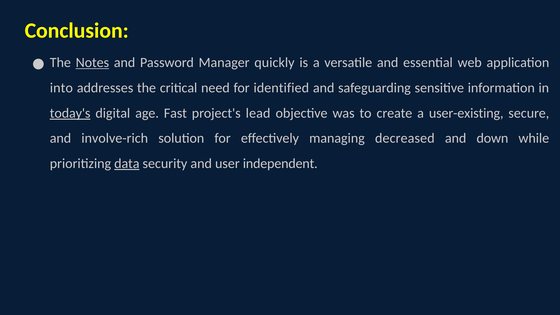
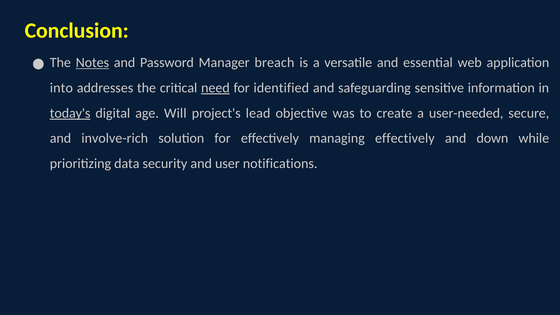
quickly: quickly -> breach
need underline: none -> present
Fast: Fast -> Will
user-existing: user-existing -> user-needed
managing decreased: decreased -> effectively
data underline: present -> none
independent: independent -> notifications
